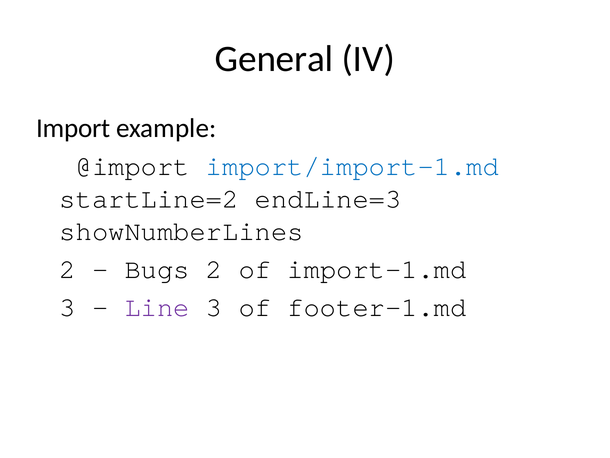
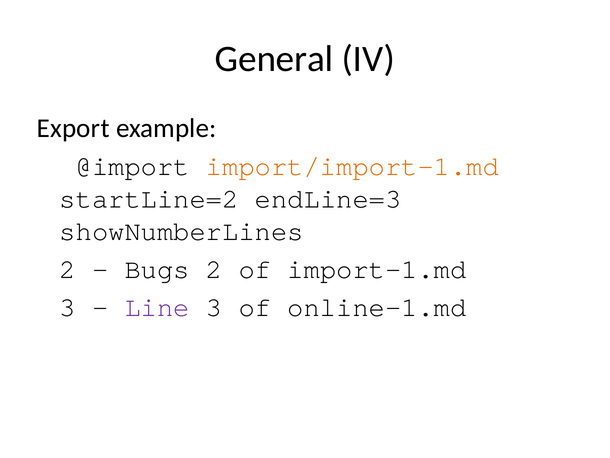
Import: Import -> Export
import/import-1.md colour: blue -> orange
footer-1.md: footer-1.md -> online-1.md
